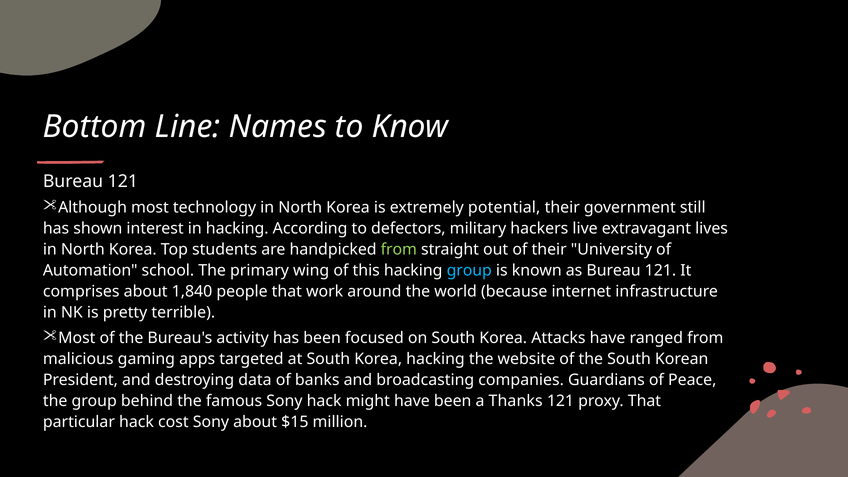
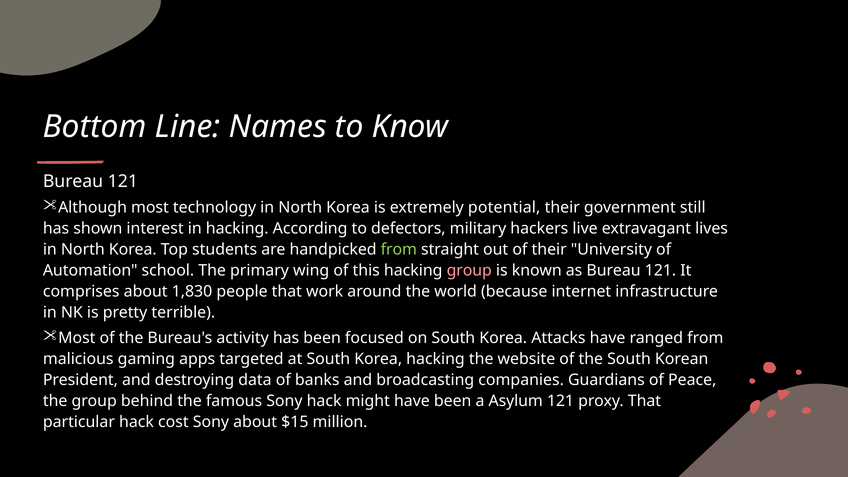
group at (469, 271) colour: light blue -> pink
1,840: 1,840 -> 1,830
Thanks: Thanks -> Asylum
